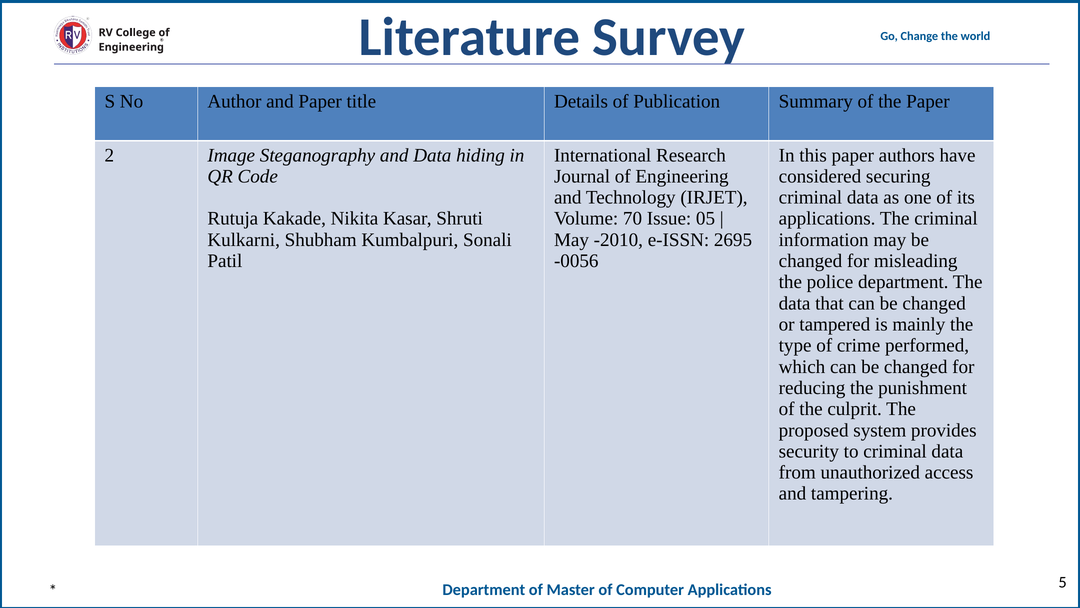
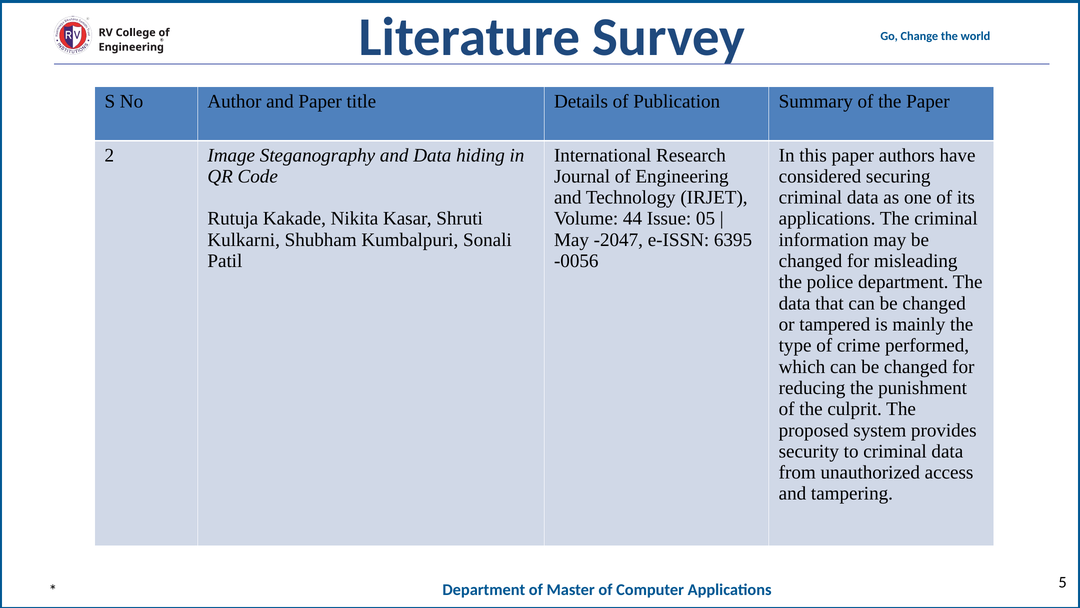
70: 70 -> 44
-2010: -2010 -> -2047
2695: 2695 -> 6395
